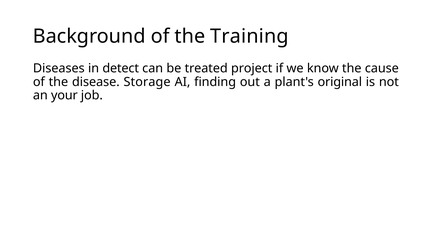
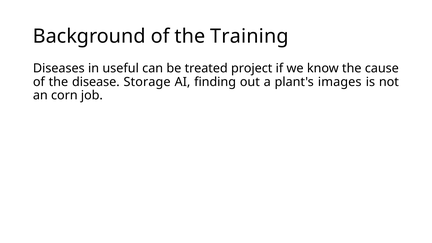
detect: detect -> useful
original: original -> images
your: your -> corn
